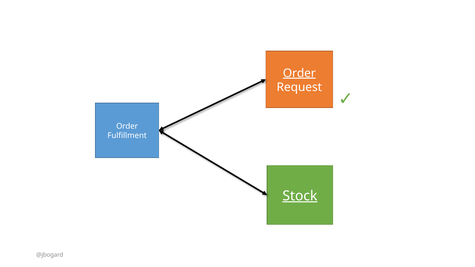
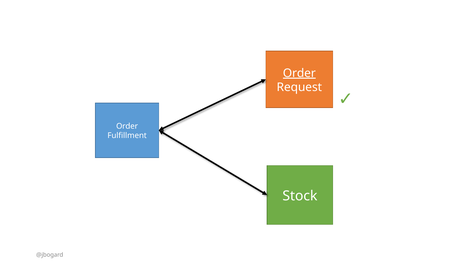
Stock underline: present -> none
